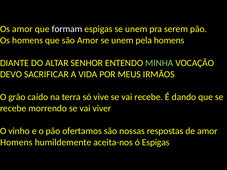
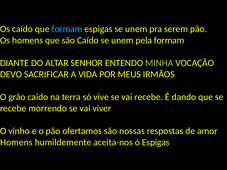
Os amor: amor -> caído
formam at (67, 29) colour: white -> light blue
são Amor: Amor -> Caído
pela homens: homens -> formam
